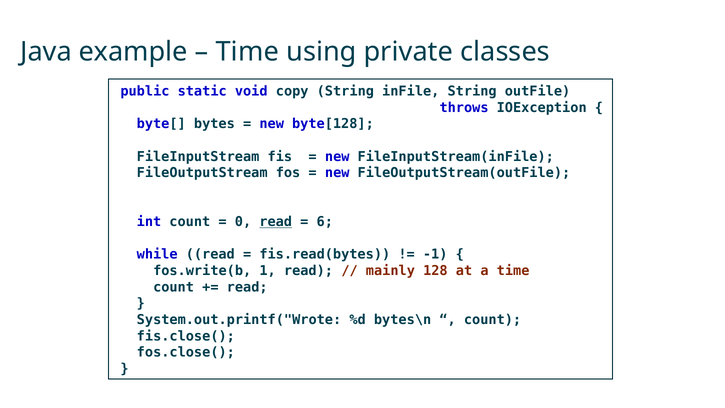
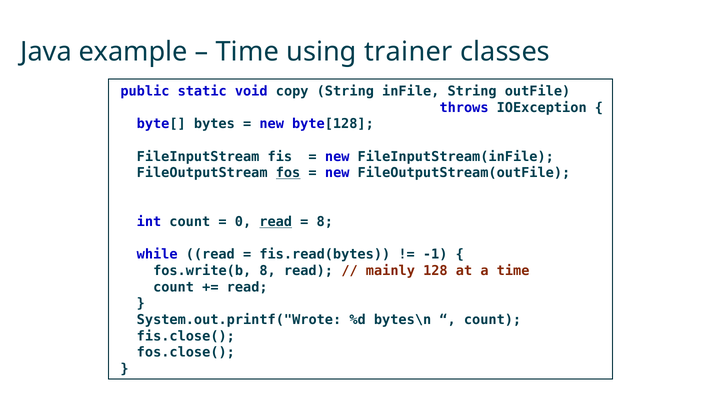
private: private -> trainer
fos underline: none -> present
6 at (325, 222): 6 -> 8
fos.write(b 1: 1 -> 8
